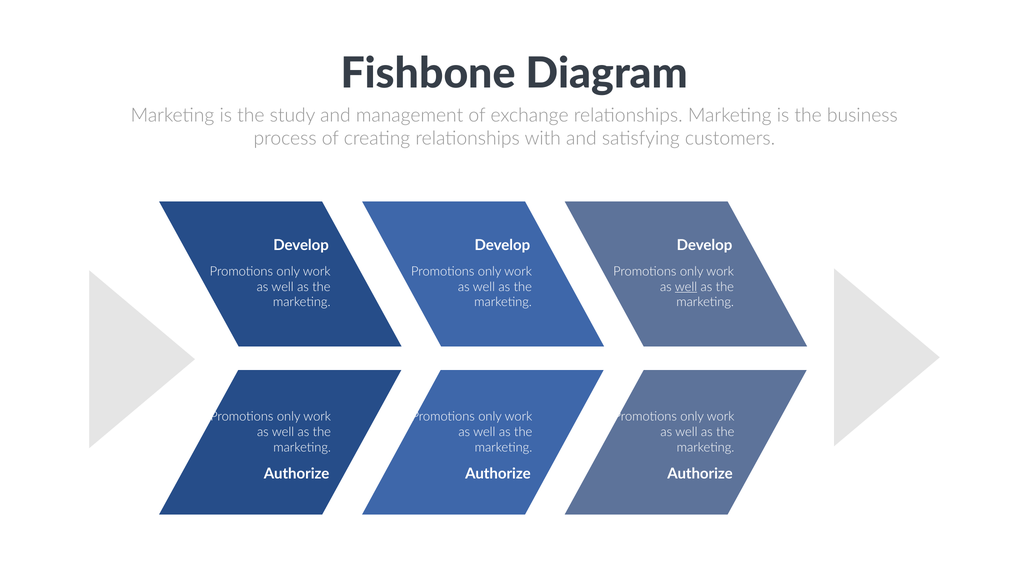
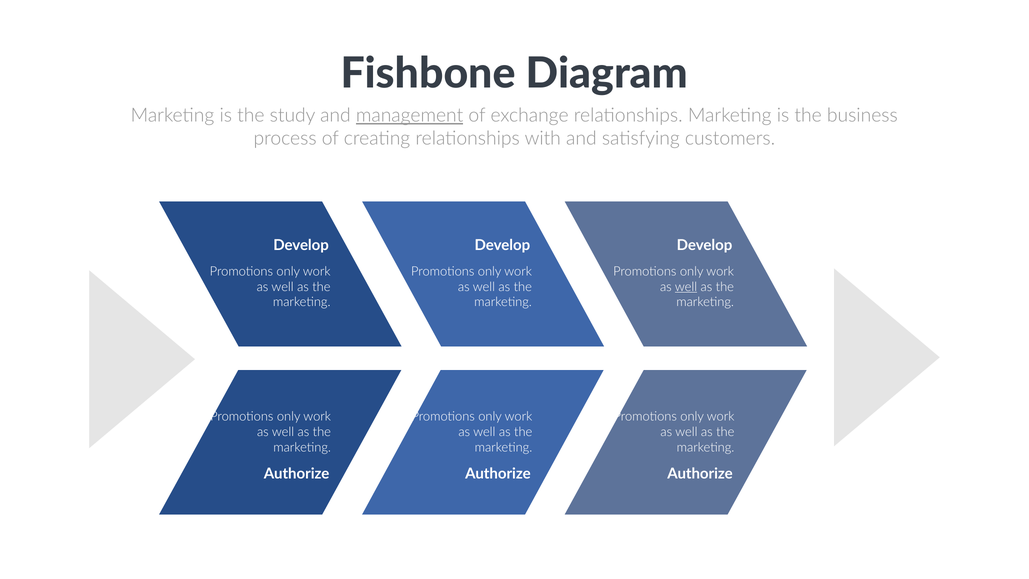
management underline: none -> present
